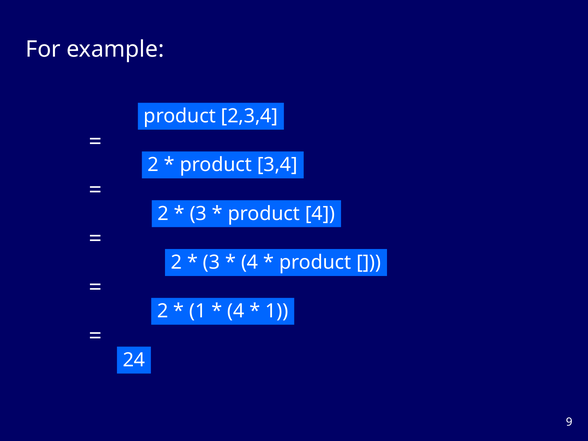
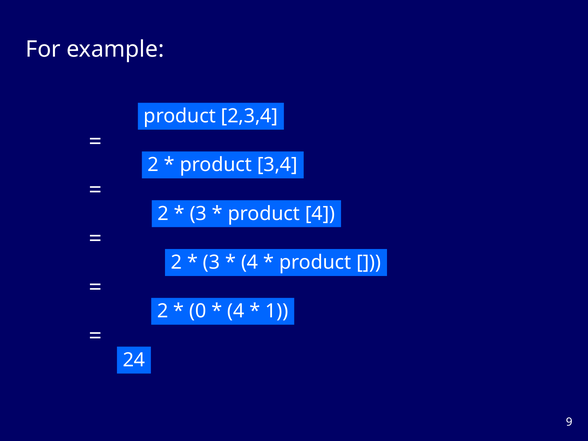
1 at (198, 311): 1 -> 0
